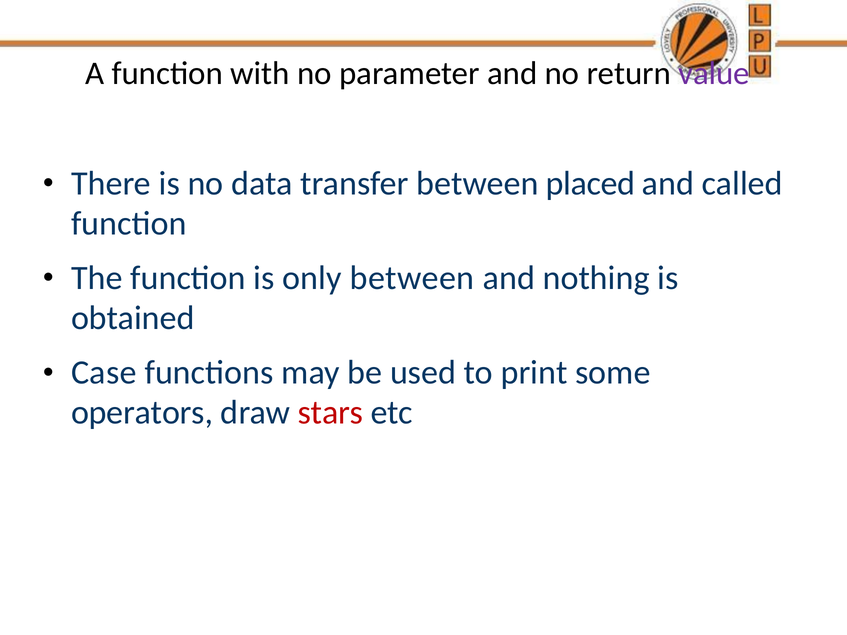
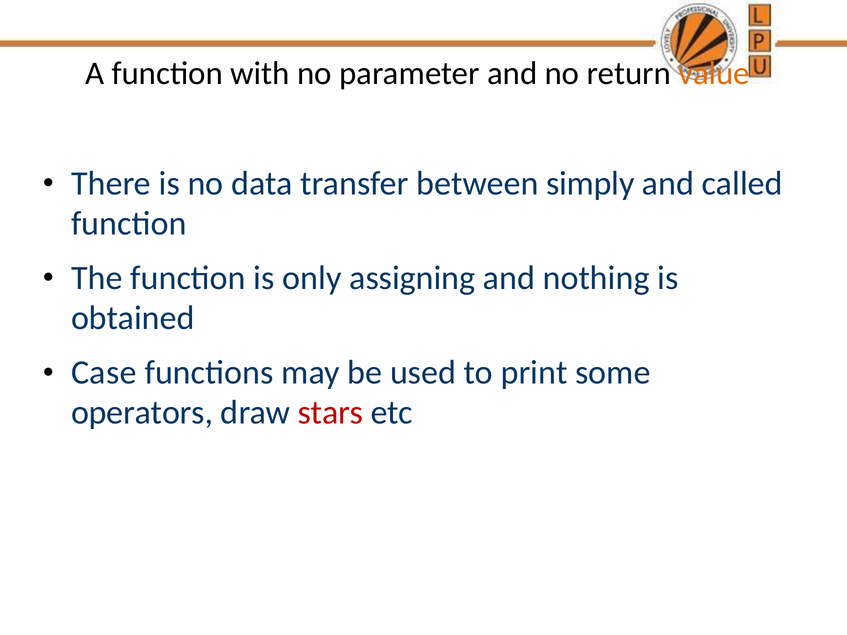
value colour: purple -> orange
placed: placed -> simply
only between: between -> assigning
